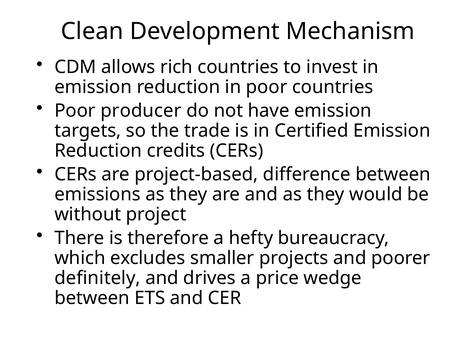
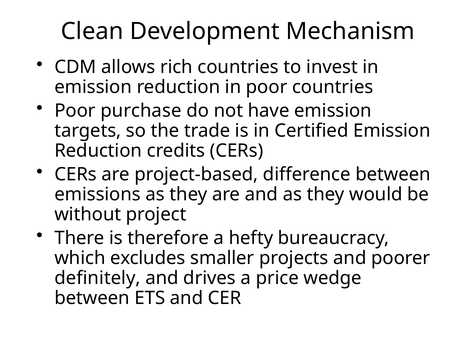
producer: producer -> purchase
